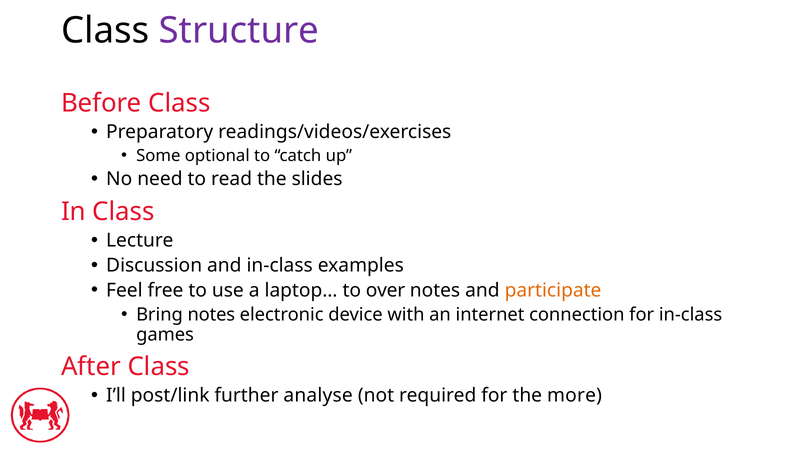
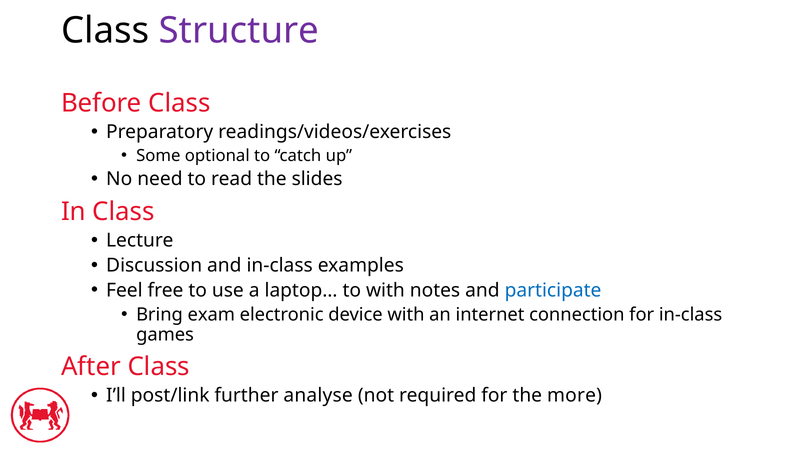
to over: over -> with
participate colour: orange -> blue
Bring notes: notes -> exam
